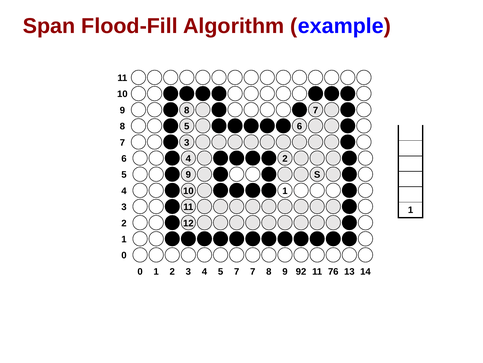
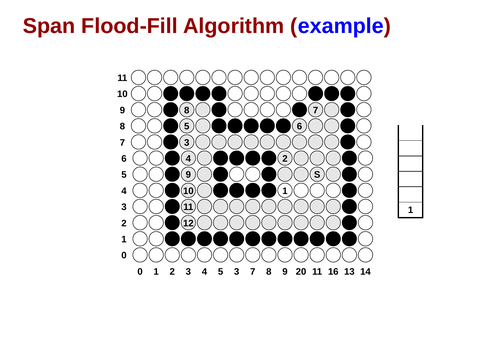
5 7: 7 -> 3
92: 92 -> 20
76: 76 -> 16
